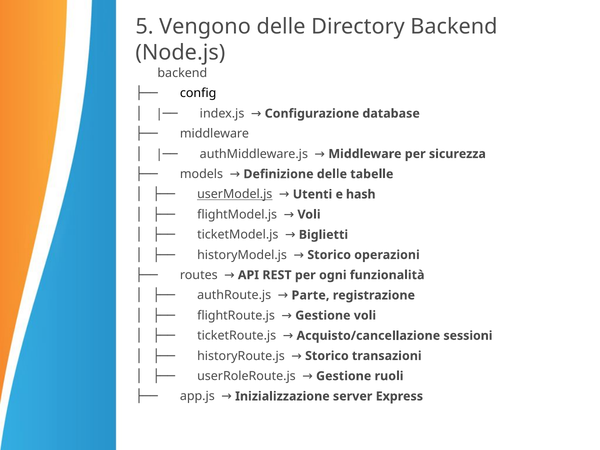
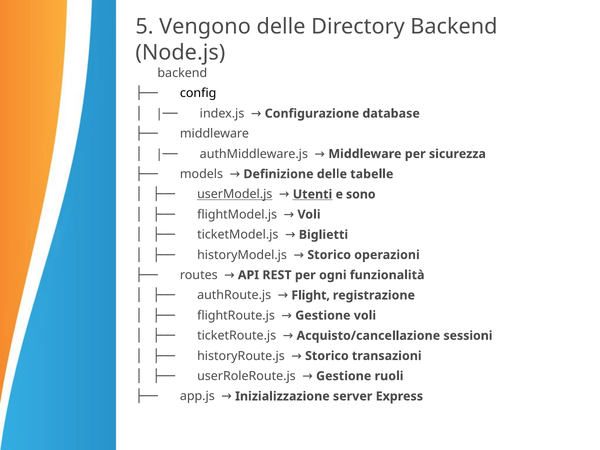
Utenti underline: none -> present
hash: hash -> sono
Parte: Parte -> Flight
